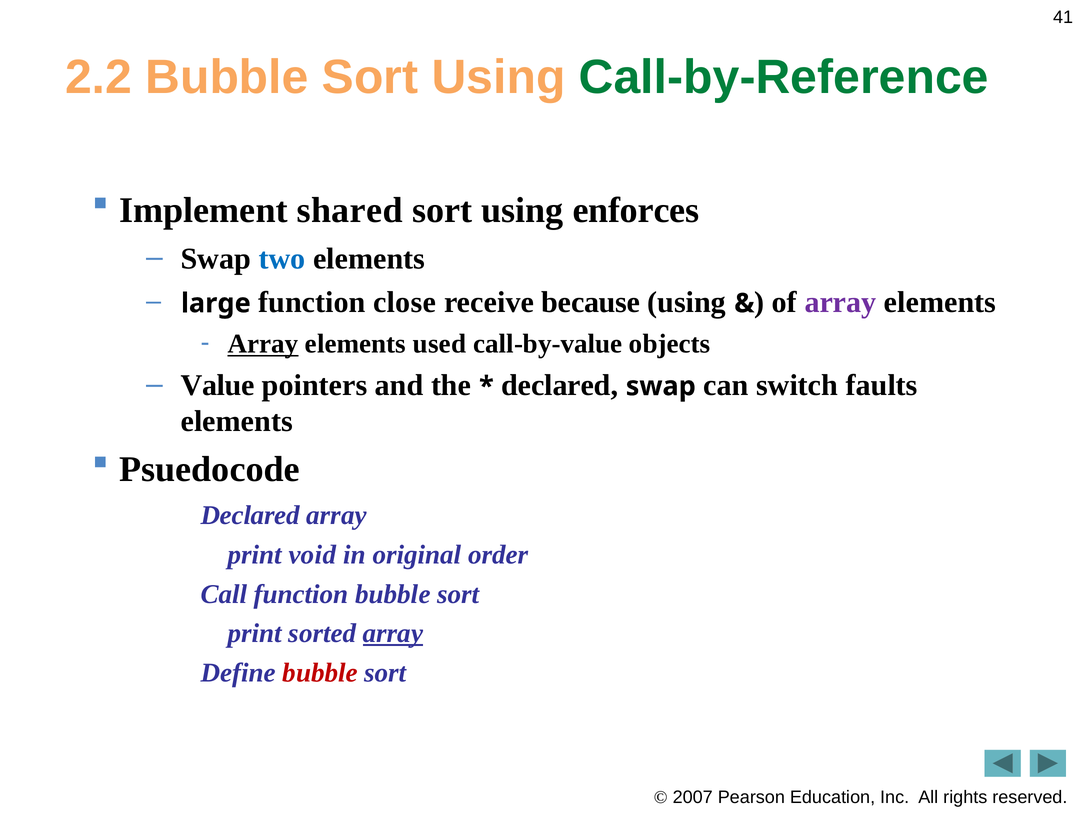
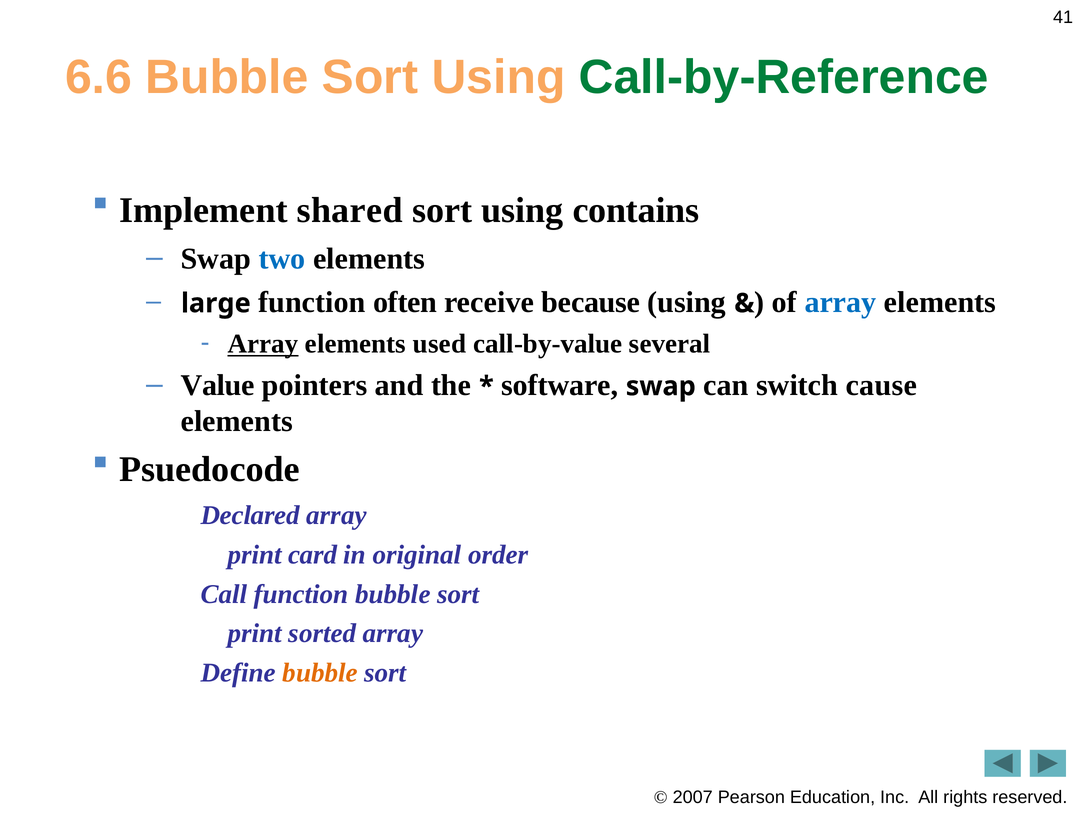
2.2: 2.2 -> 6.6
enforces: enforces -> contains
close: close -> often
array at (840, 302) colour: purple -> blue
objects: objects -> several
declared at (560, 385): declared -> software
faults: faults -> cause
void: void -> card
array at (393, 633) underline: present -> none
bubble at (320, 673) colour: red -> orange
